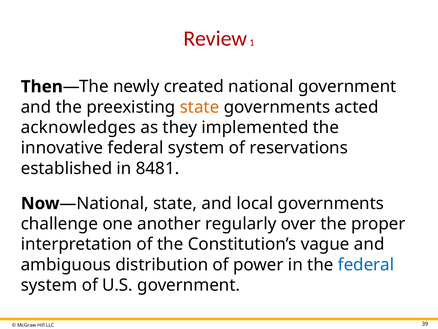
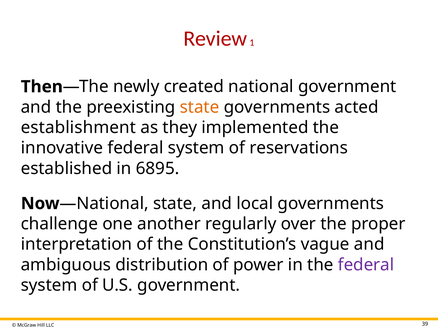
acknowledges: acknowledges -> establishment
8481: 8481 -> 6895
federal at (366, 264) colour: blue -> purple
